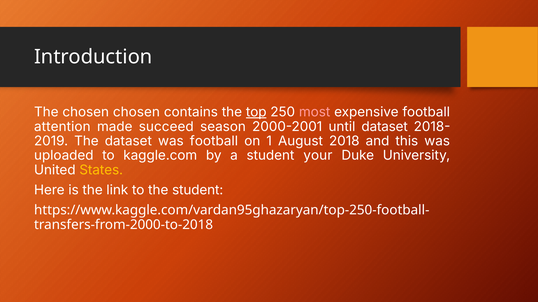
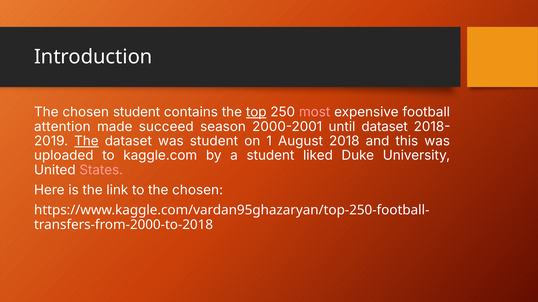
chosen chosen: chosen -> student
The at (86, 141) underline: none -> present
was football: football -> student
your: your -> liked
States colour: yellow -> pink
to the student: student -> chosen
